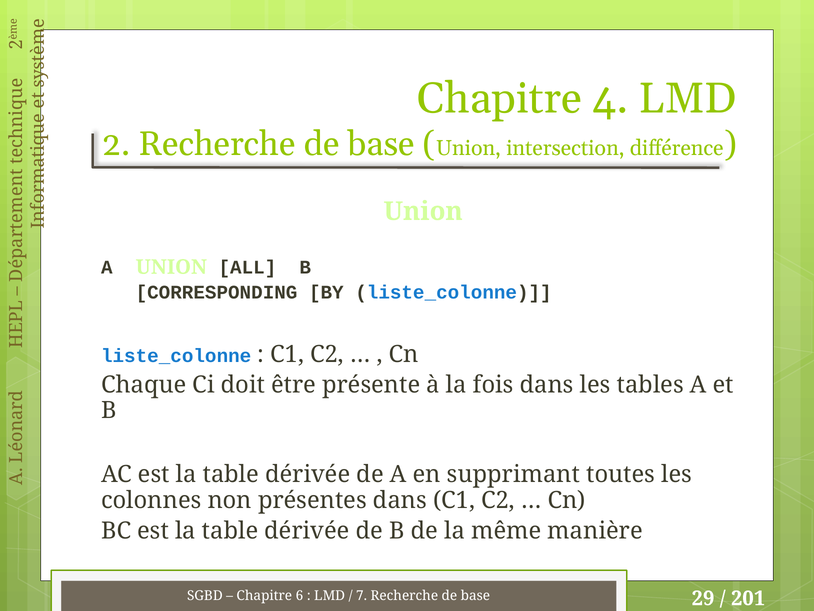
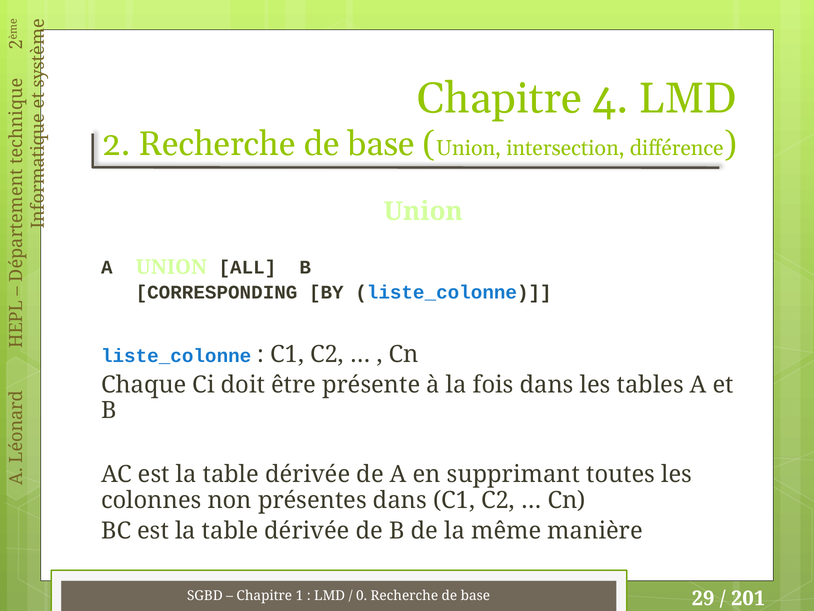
6: 6 -> 1
7: 7 -> 0
